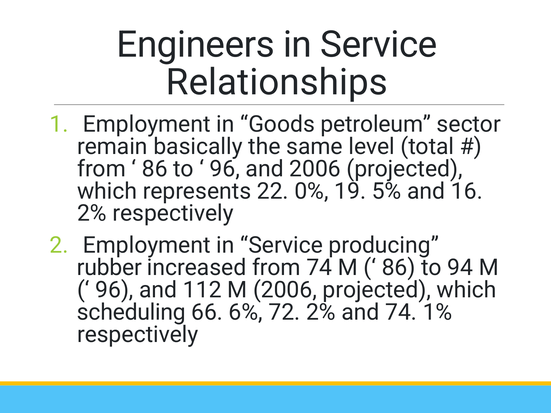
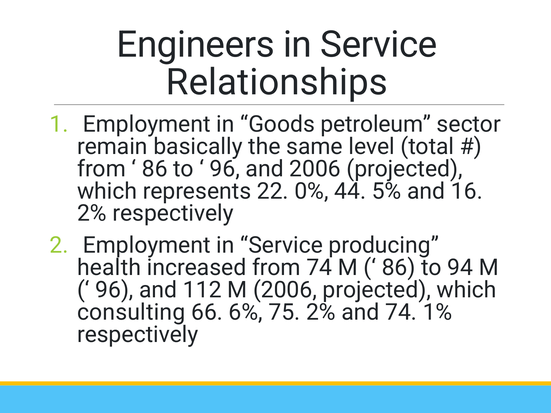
19: 19 -> 44
rubber: rubber -> health
scheduling: scheduling -> consulting
72: 72 -> 75
